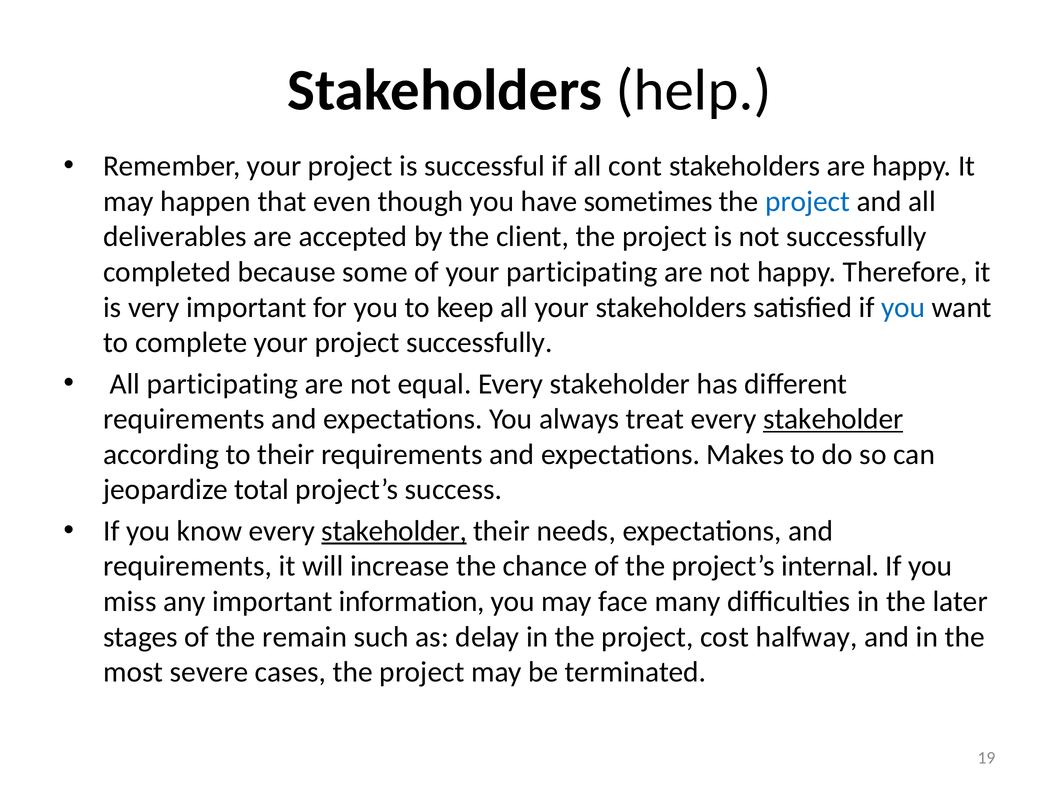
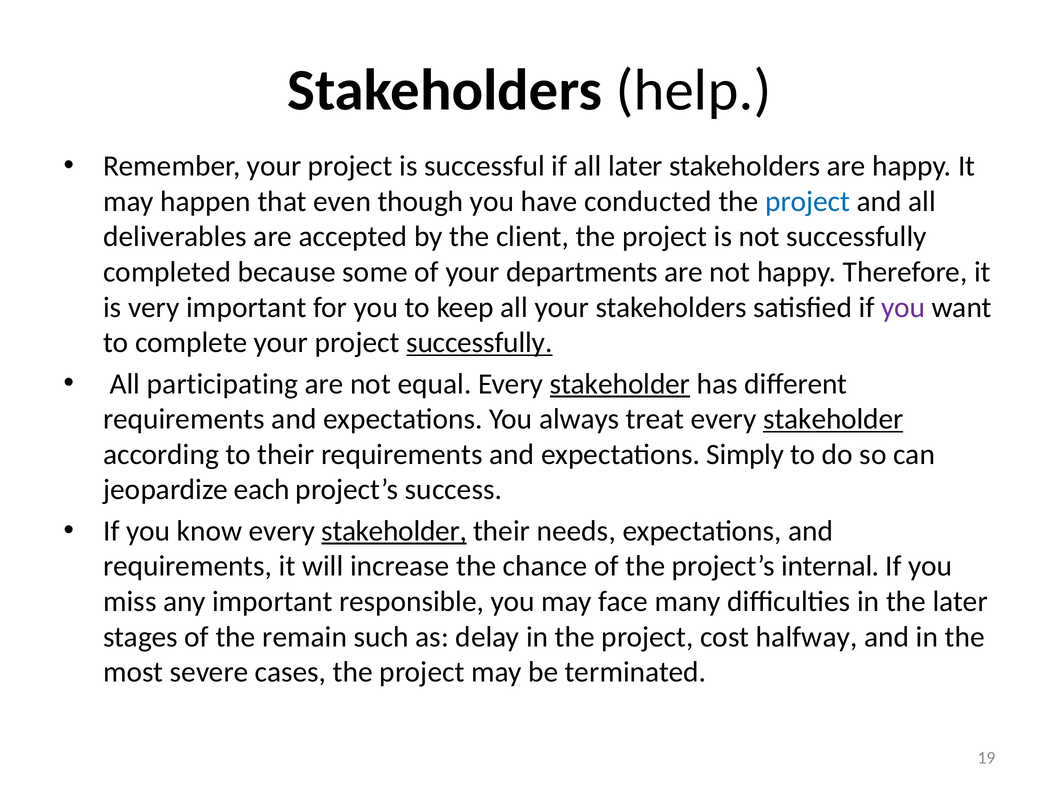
all cont: cont -> later
sometimes: sometimes -> conducted
your participating: participating -> departments
you at (903, 307) colour: blue -> purple
successfully at (479, 343) underline: none -> present
stakeholder at (620, 384) underline: none -> present
Makes: Makes -> Simply
total: total -> each
information: information -> responsible
